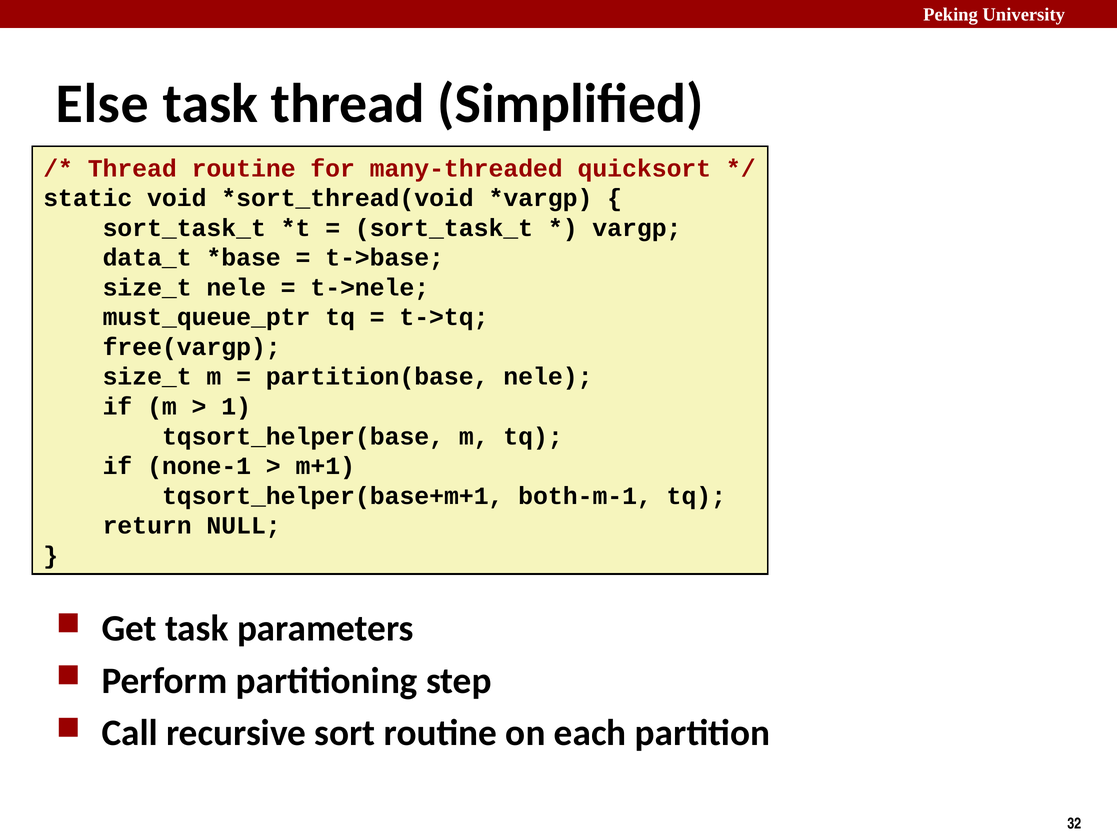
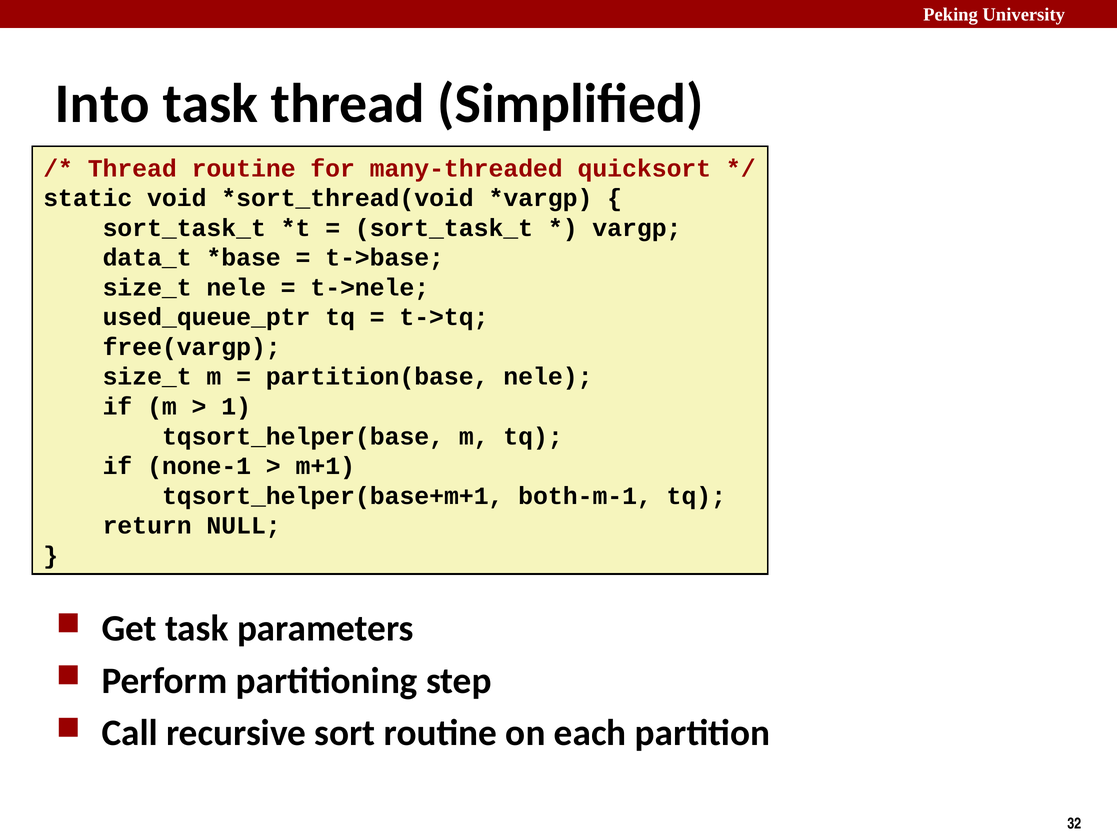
Else: Else -> Into
must_queue_ptr: must_queue_ptr -> used_queue_ptr
